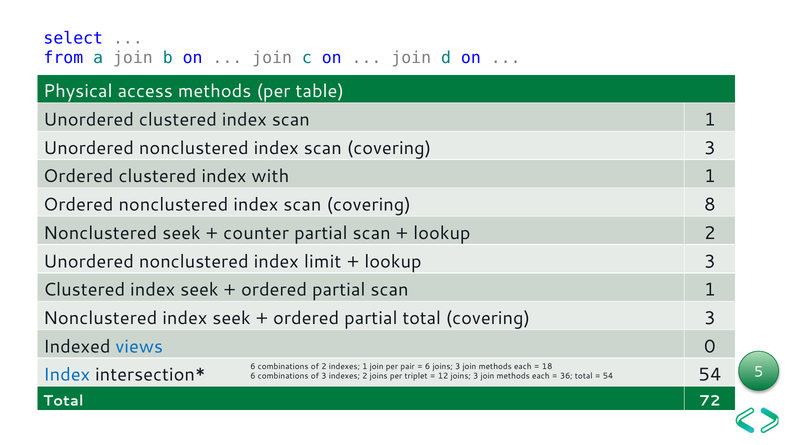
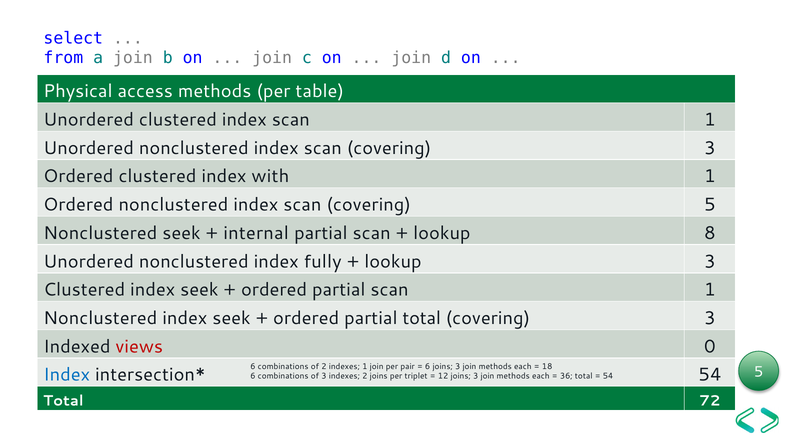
covering 8: 8 -> 5
counter: counter -> internal
lookup 2: 2 -> 8
limit: limit -> fully
views colour: blue -> red
